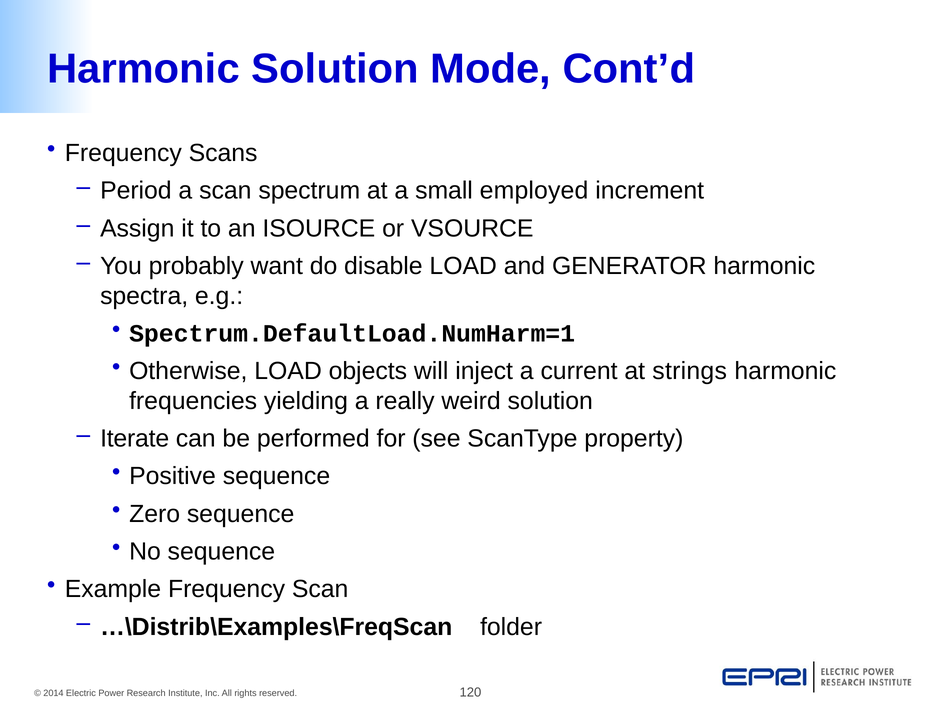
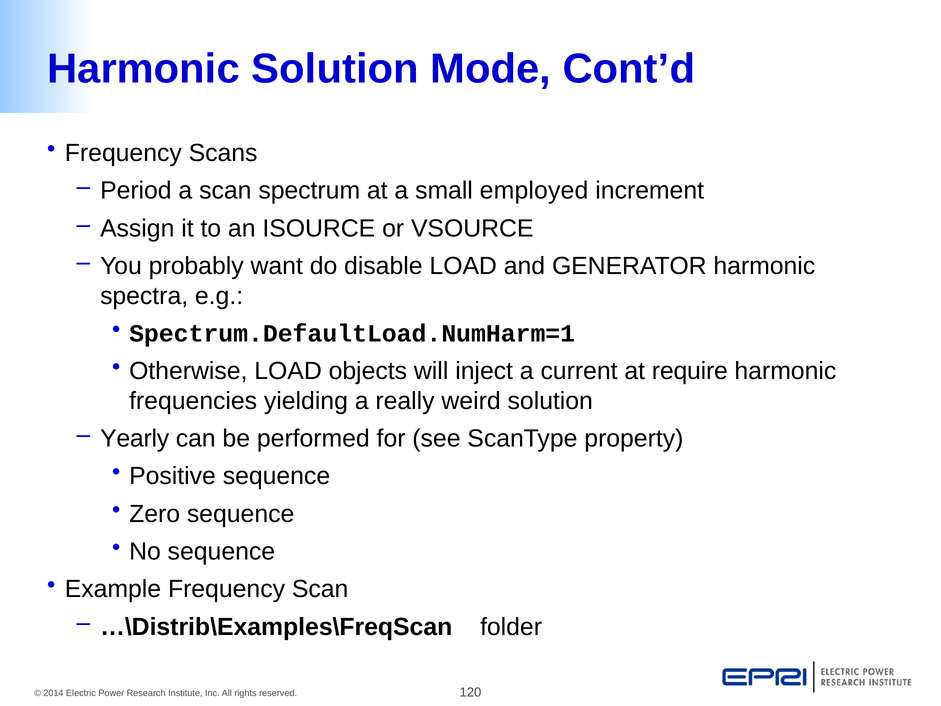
strings: strings -> require
Iterate: Iterate -> Yearly
